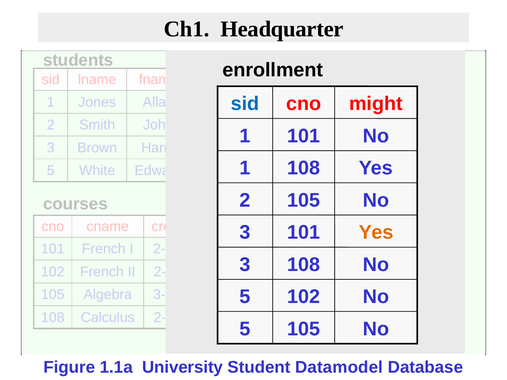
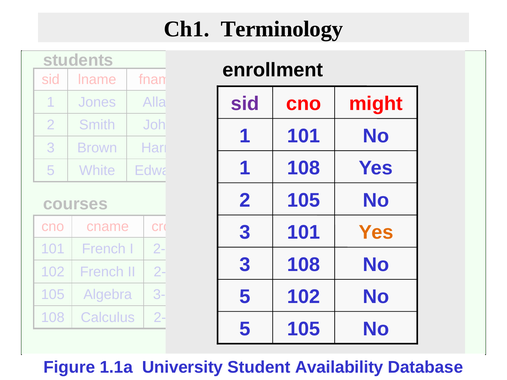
Headquarter: Headquarter -> Terminology
sid at (245, 104) colour: blue -> purple
Datamodel: Datamodel -> Availability
